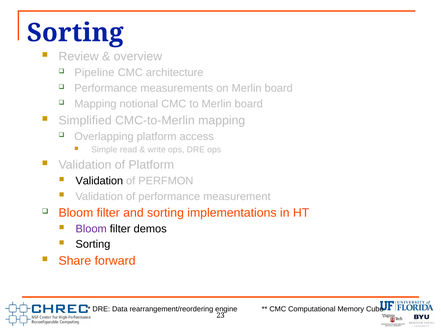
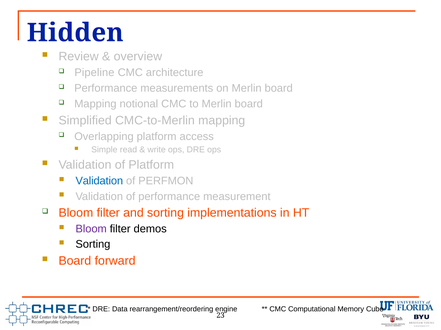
Sorting at (75, 33): Sorting -> Hidden
Validation at (99, 181) colour: black -> blue
Share at (75, 261): Share -> Board
